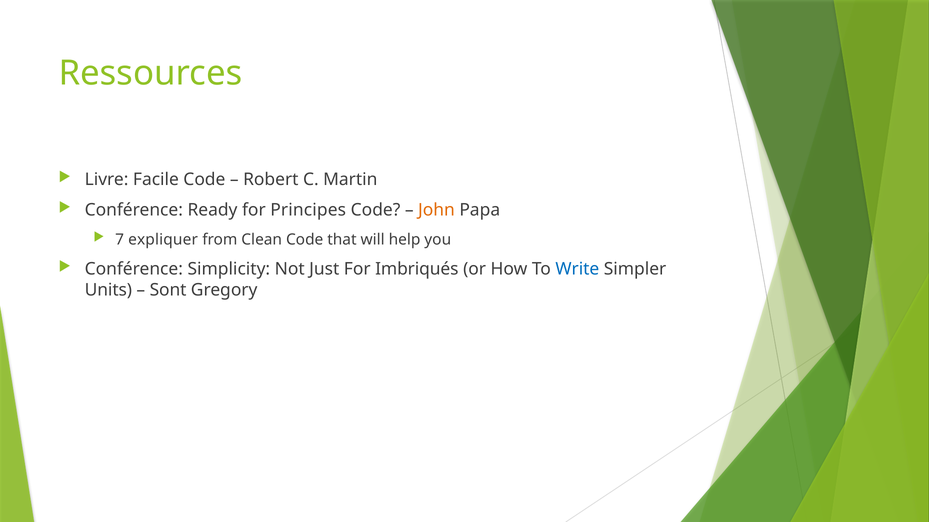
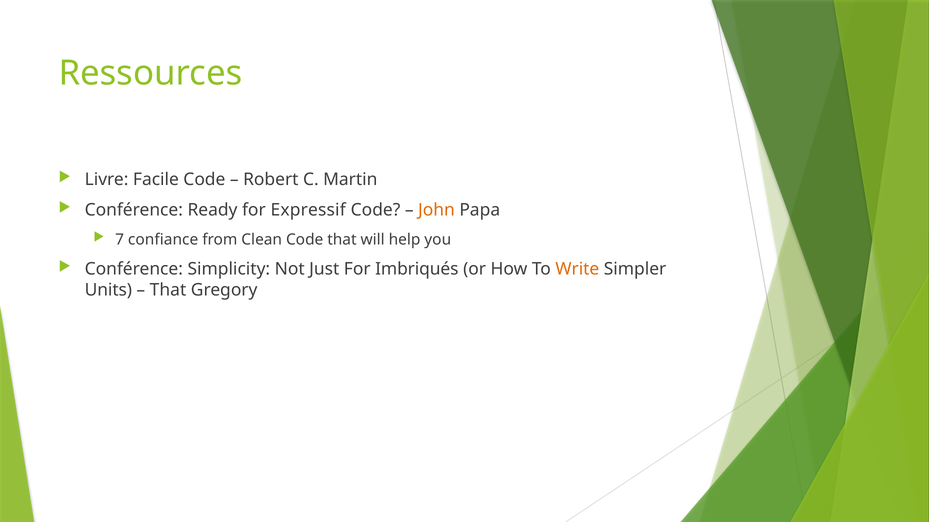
Principes: Principes -> Expressif
expliquer: expliquer -> confiance
Write colour: blue -> orange
Sont at (168, 290): Sont -> That
